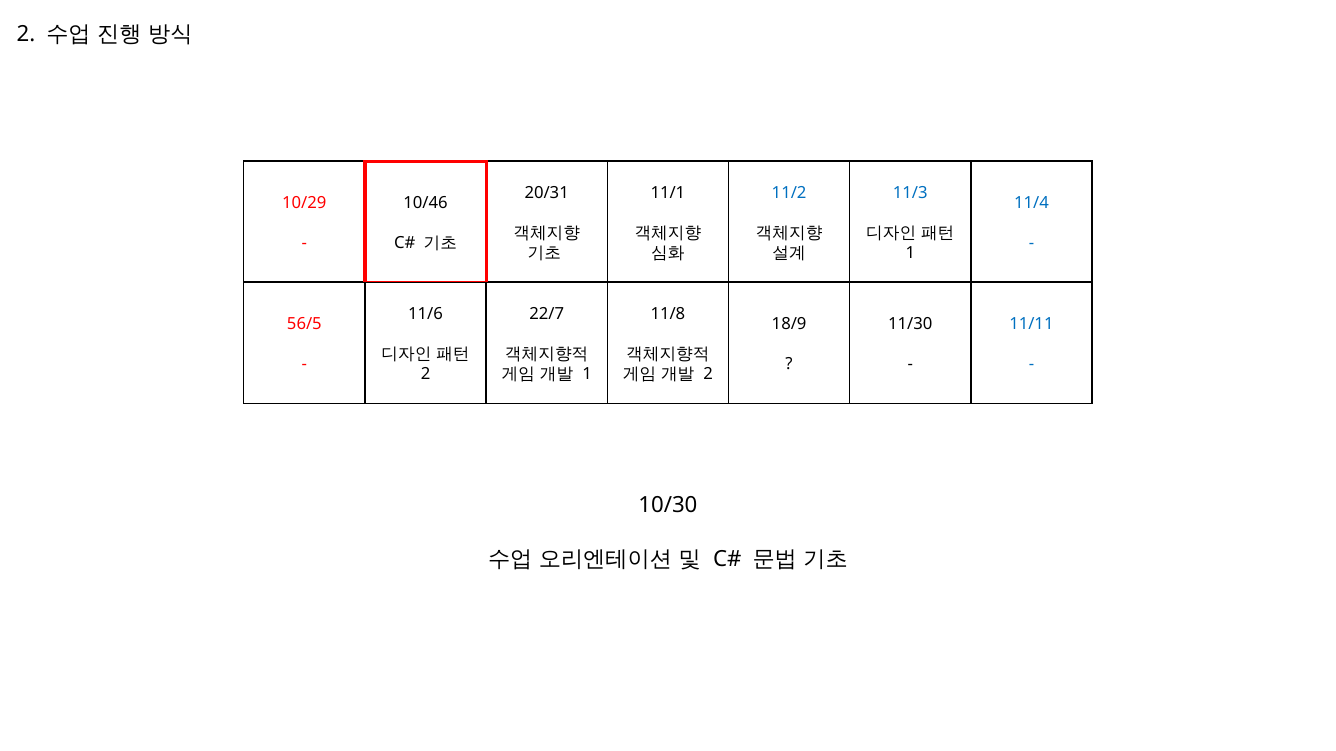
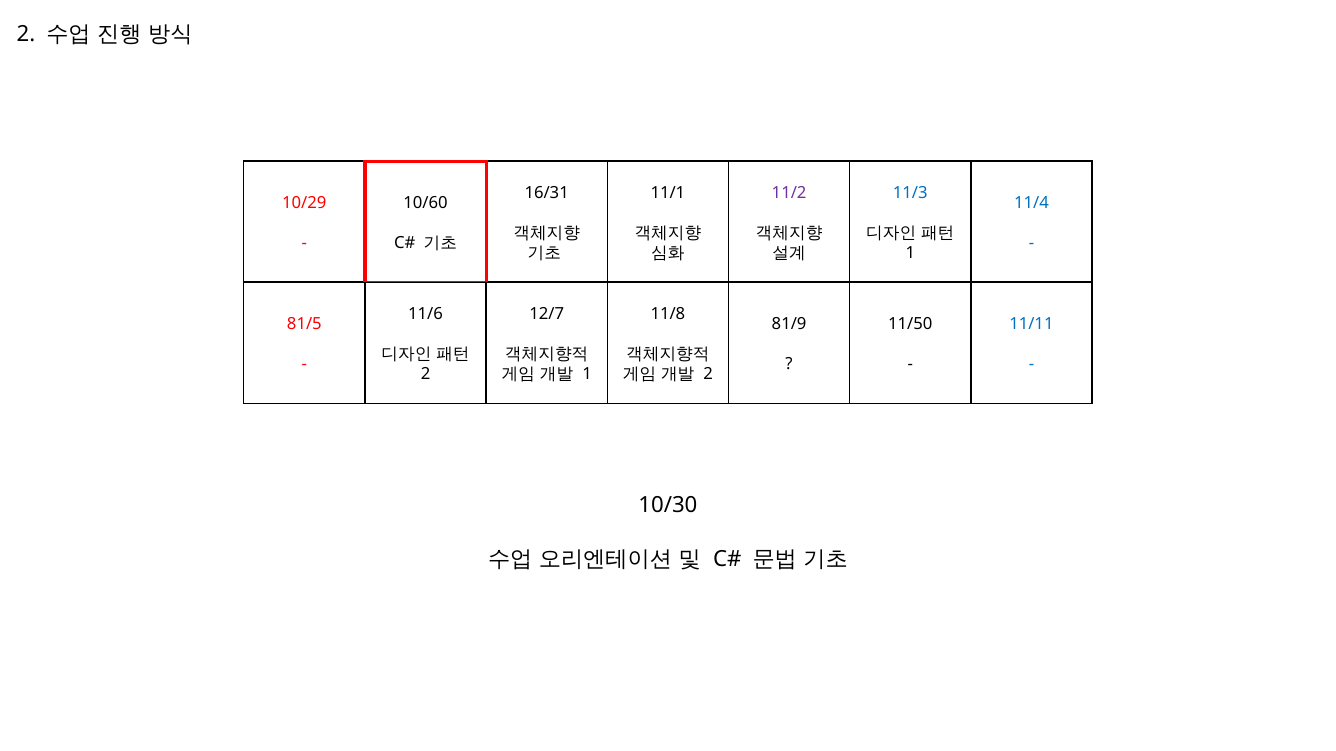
20/31: 20/31 -> 16/31
11/2 colour: blue -> purple
10/46: 10/46 -> 10/60
22/7: 22/7 -> 12/7
56/5: 56/5 -> 81/5
18/9: 18/9 -> 81/9
11/30: 11/30 -> 11/50
